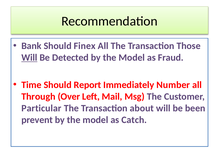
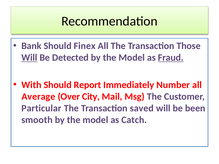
Fraud underline: none -> present
Time: Time -> With
Through: Through -> Average
Left: Left -> City
about: about -> saved
prevent: prevent -> smooth
